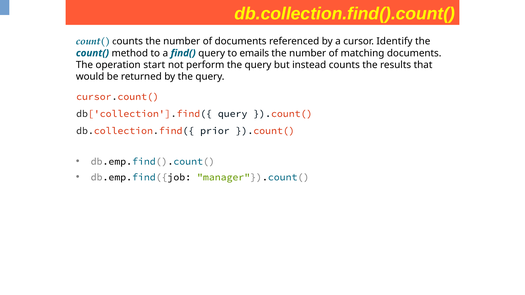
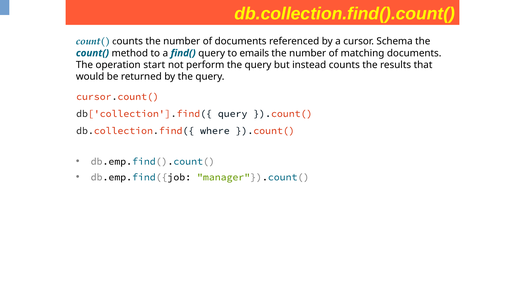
Identify: Identify -> Schema
prior: prior -> where
